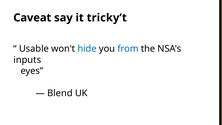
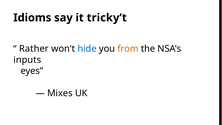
Caveat: Caveat -> Idioms
Usable: Usable -> Rather
from colour: blue -> orange
Blend: Blend -> Mixes
